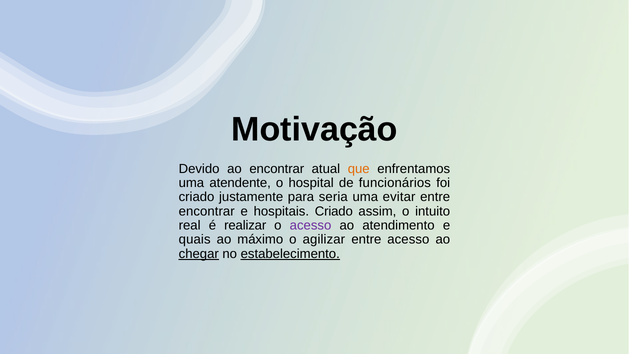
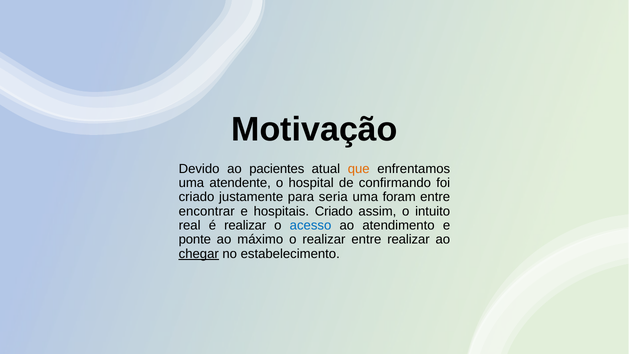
ao encontrar: encontrar -> pacientes
funcionários: funcionários -> confirmando
evitar: evitar -> foram
acesso at (311, 225) colour: purple -> blue
quais: quais -> ponte
o agilizar: agilizar -> realizar
entre acesso: acesso -> realizar
estabelecimento underline: present -> none
